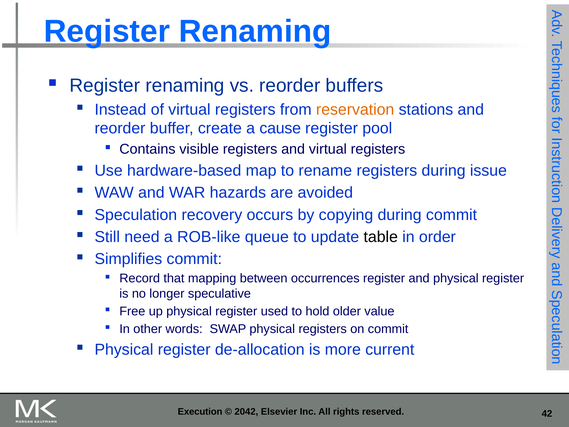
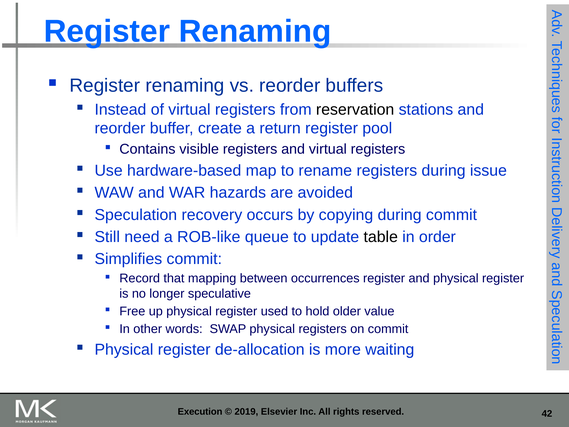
reservation colour: orange -> black
cause: cause -> return
current: current -> waiting
2042: 2042 -> 2019
